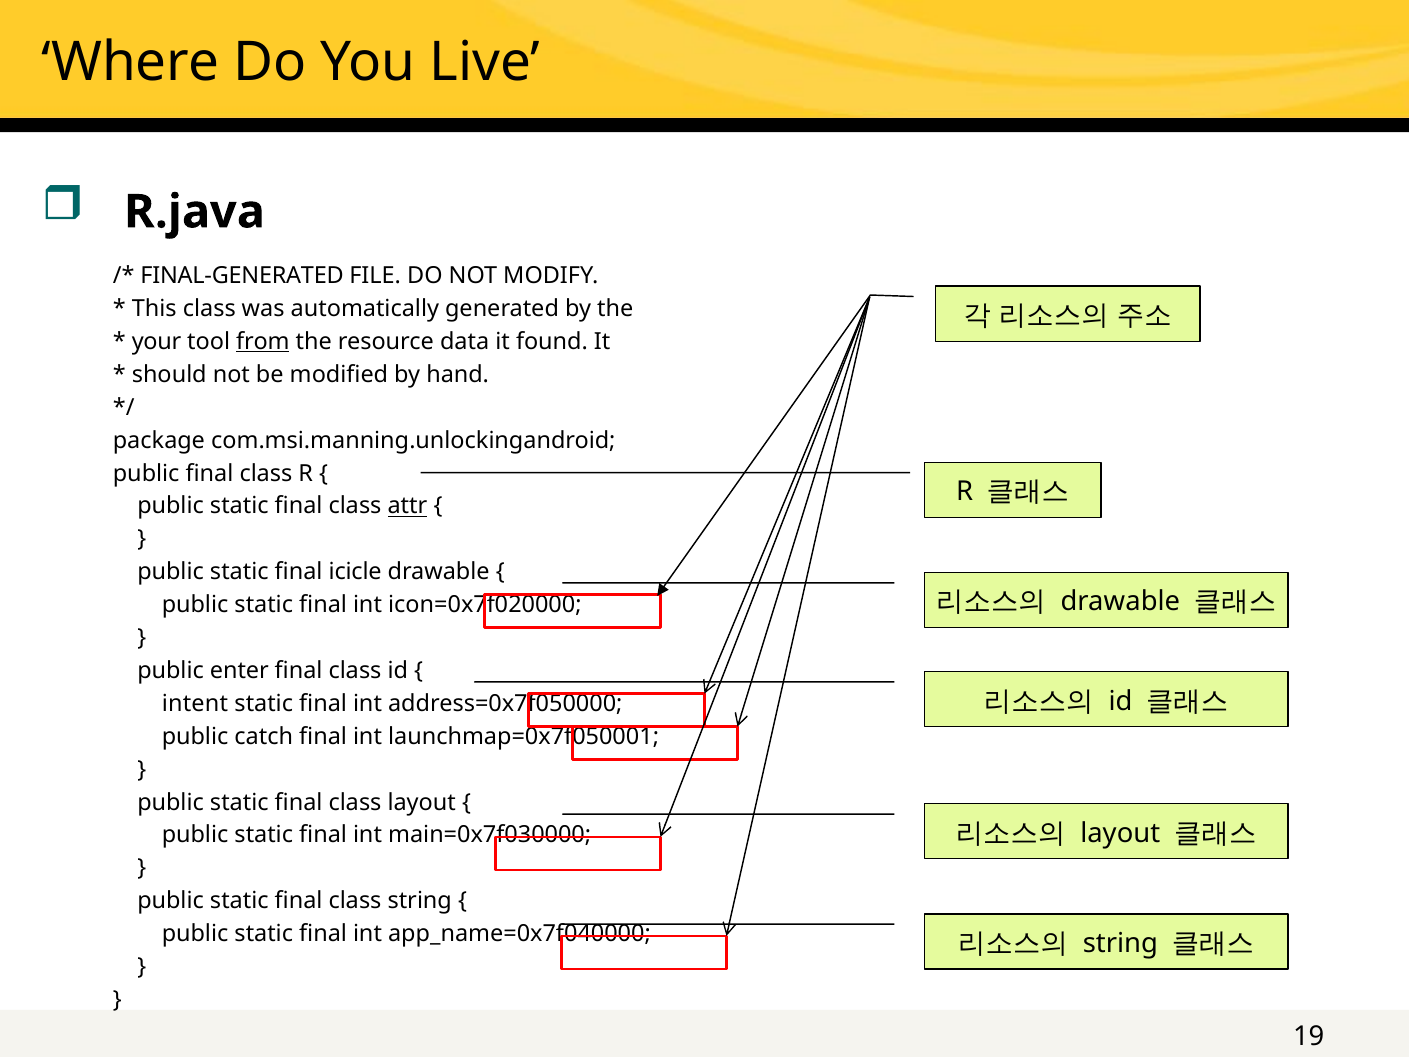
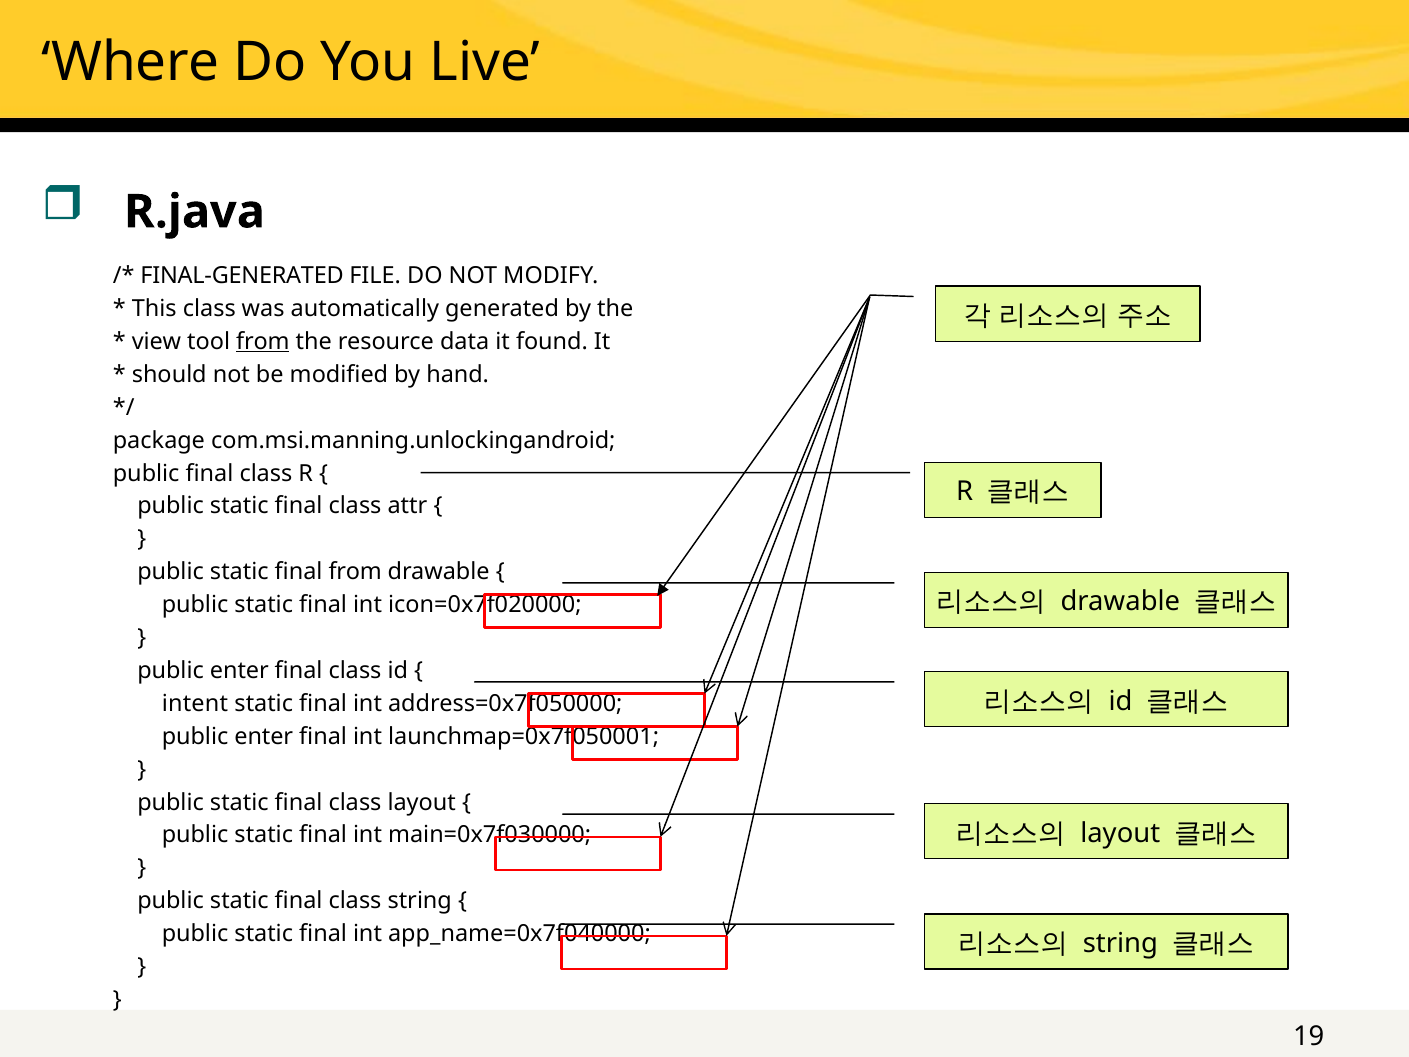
your: your -> view
attr underline: present -> none
final icicle: icicle -> from
catch at (264, 736): catch -> enter
